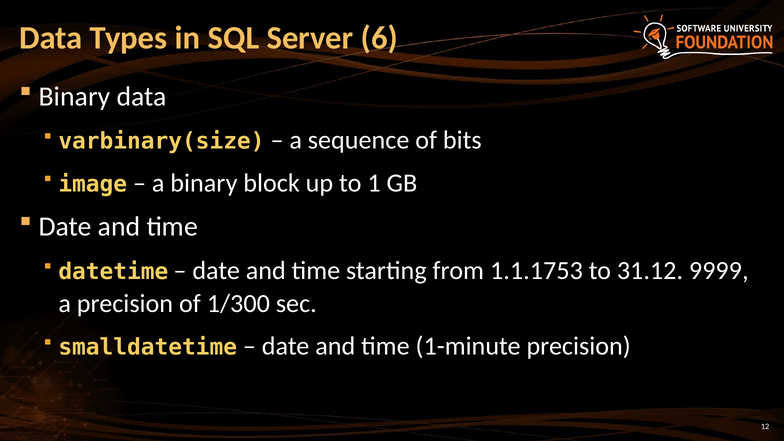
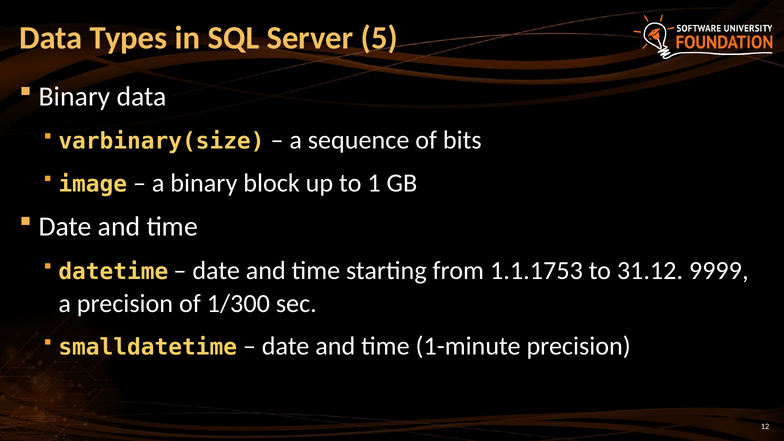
6: 6 -> 5
